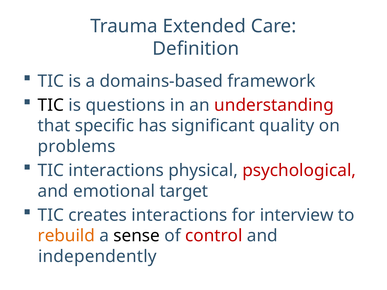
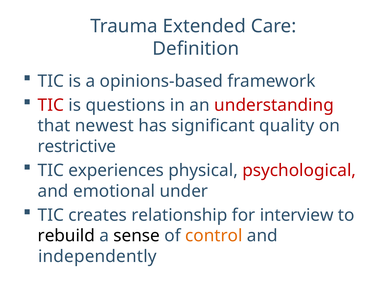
domains-based: domains-based -> opinions-based
TIC at (51, 105) colour: black -> red
specific: specific -> newest
problems: problems -> restrictive
TIC interactions: interactions -> experiences
target: target -> under
creates interactions: interactions -> relationship
rebuild colour: orange -> black
control colour: red -> orange
